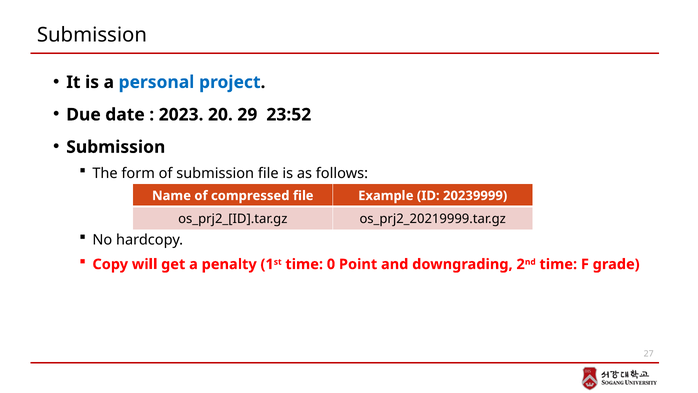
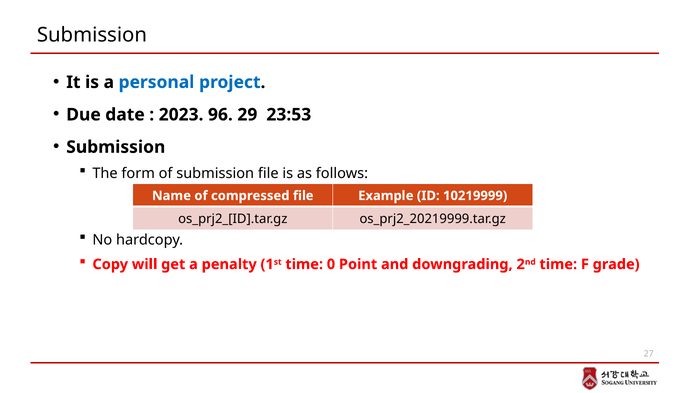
20: 20 -> 96
23:52: 23:52 -> 23:53
20239999: 20239999 -> 10219999
